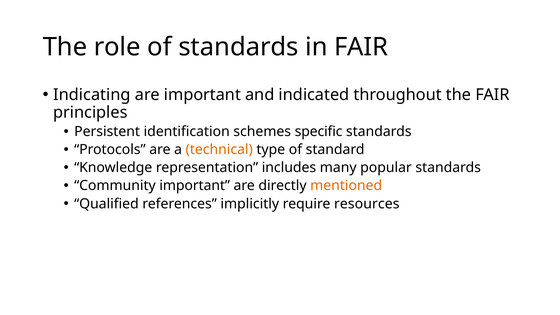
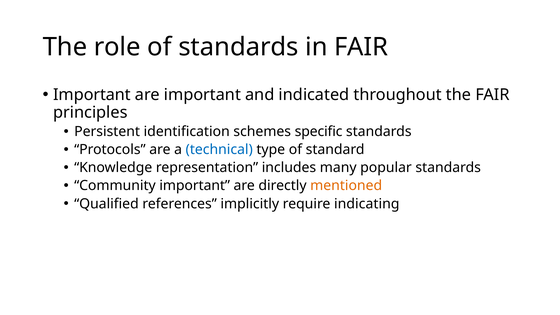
Indicating at (92, 95): Indicating -> Important
technical colour: orange -> blue
resources: resources -> indicating
